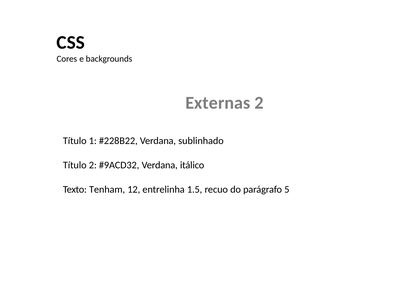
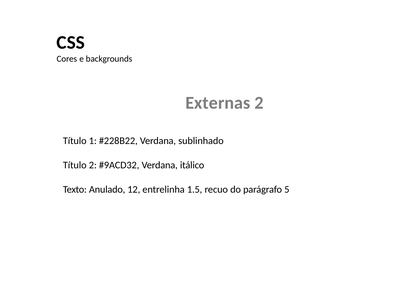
Tenham: Tenham -> Anulado
